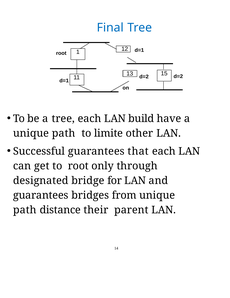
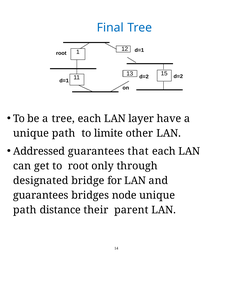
build: build -> layer
Successful: Successful -> Addressed
from: from -> node
